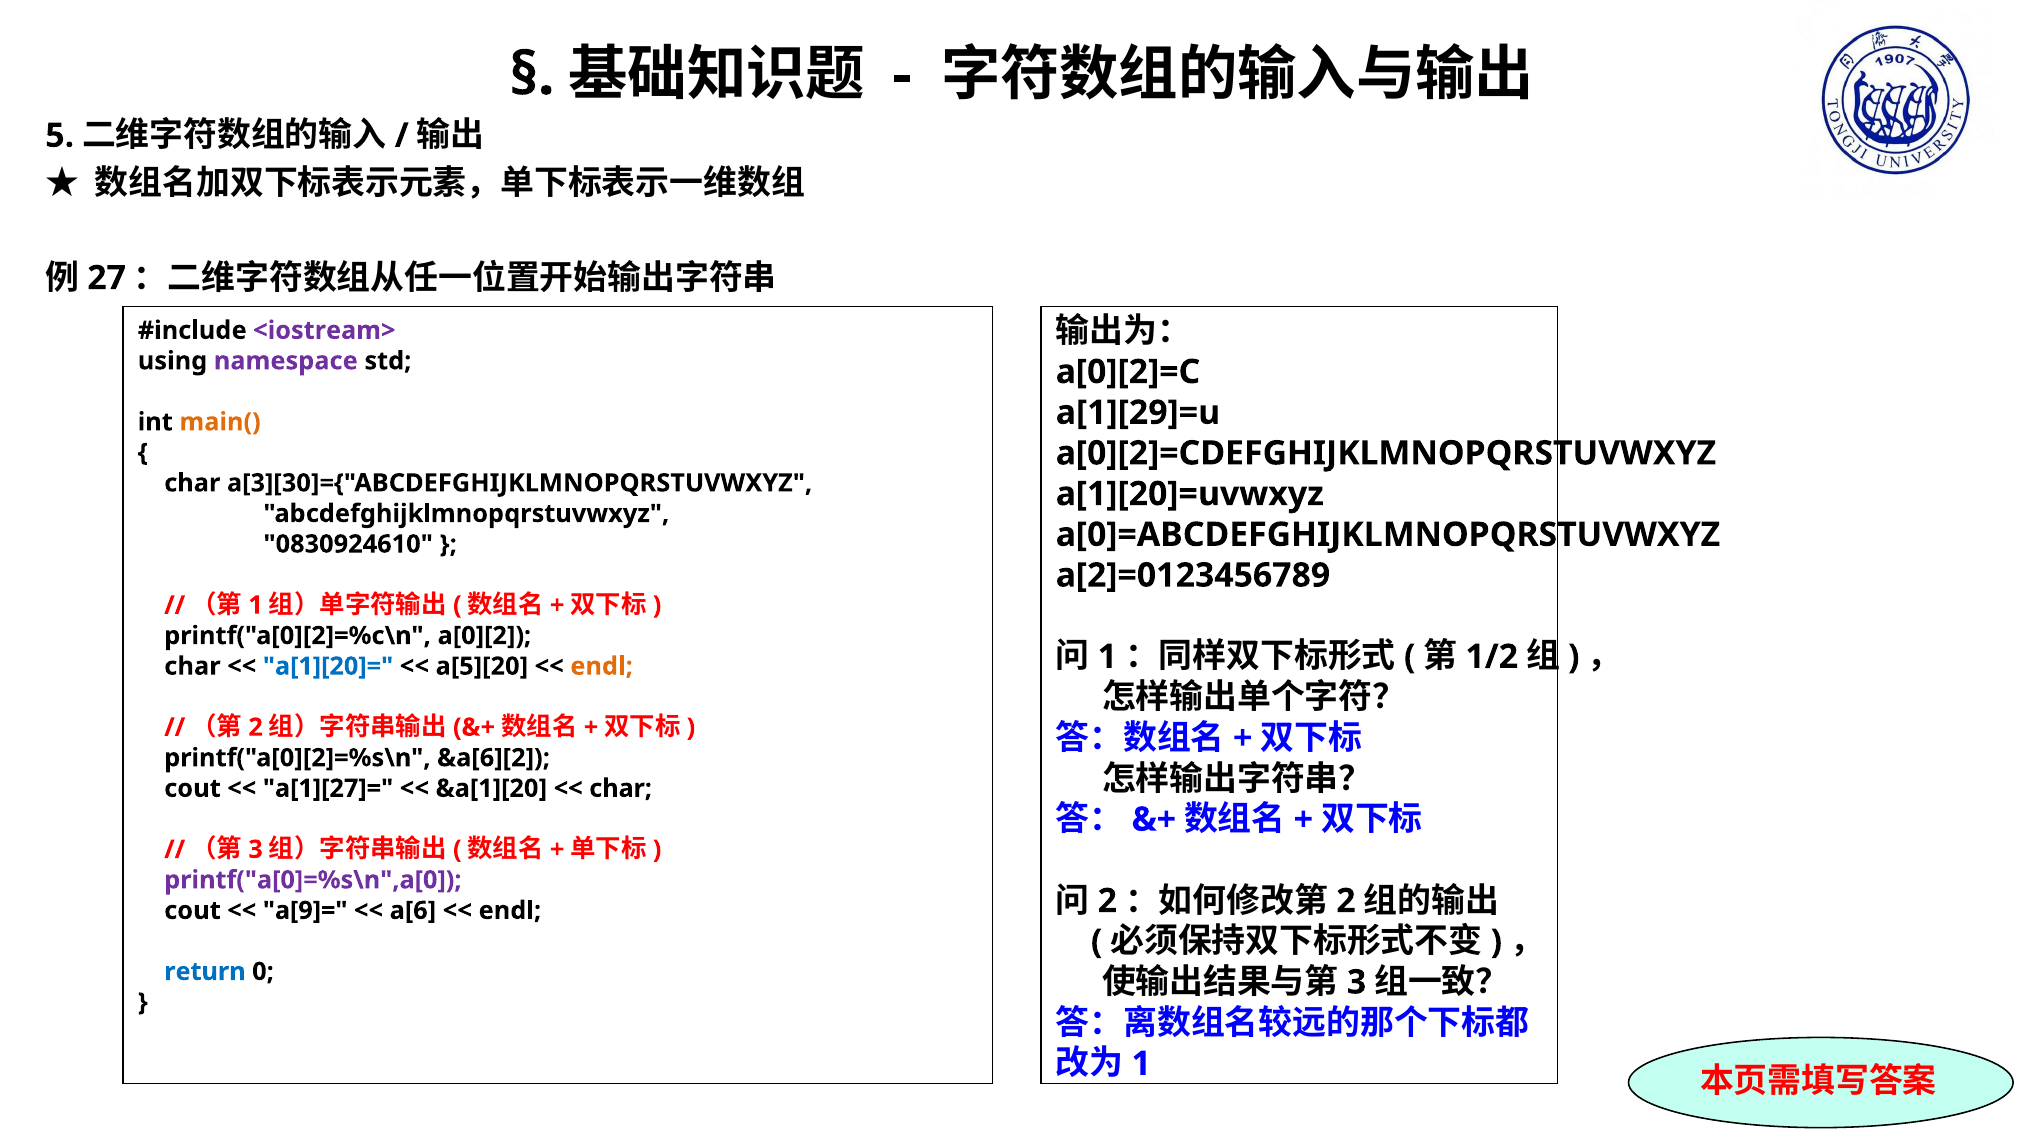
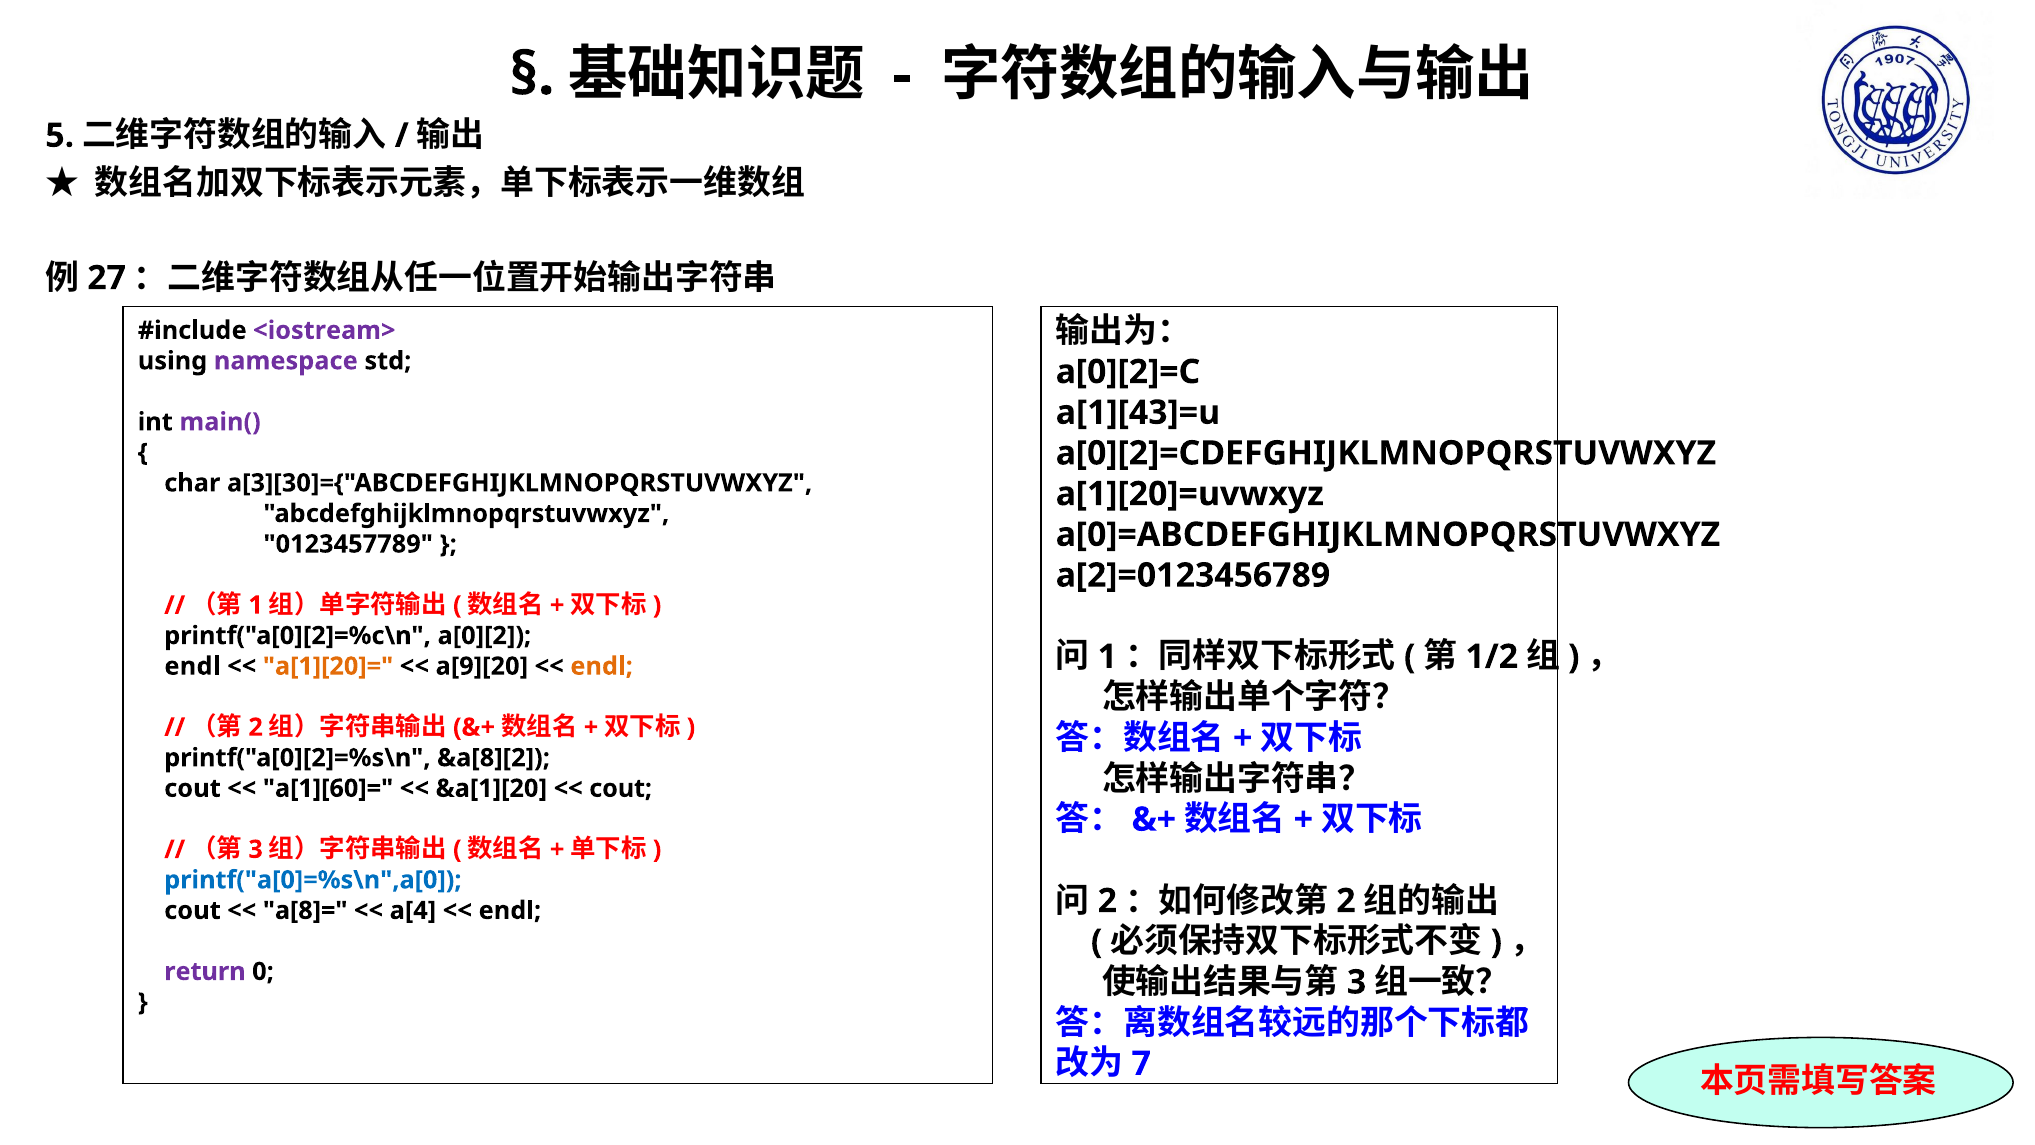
a[1][29]=u: a[1][29]=u -> a[1][43]=u
main( colour: orange -> purple
0830924610: 0830924610 -> 0123457789
char at (192, 666): char -> endl
a[1][20]= colour: blue -> orange
a[5][20: a[5][20 -> a[9][20
&a[6][2: &a[6][2 -> &a[8][2
a[1][27]=: a[1][27]= -> a[1][60]=
char at (621, 788): char -> cout
printf("a[0]=%s\n",a[0 colour: purple -> blue
a[9]=: a[9]= -> a[8]=
a[6: a[6 -> a[4
return colour: blue -> purple
1 at (1141, 1063): 1 -> 7
